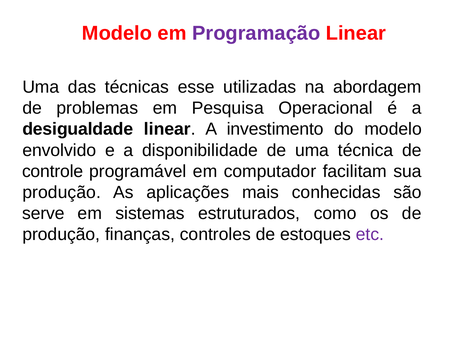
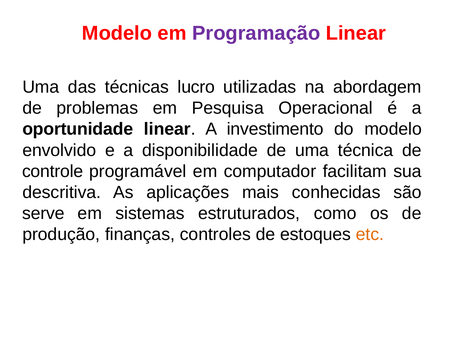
esse: esse -> lucro
desigualdade: desigualdade -> oportunidade
produção at (62, 192): produção -> descritiva
etc colour: purple -> orange
